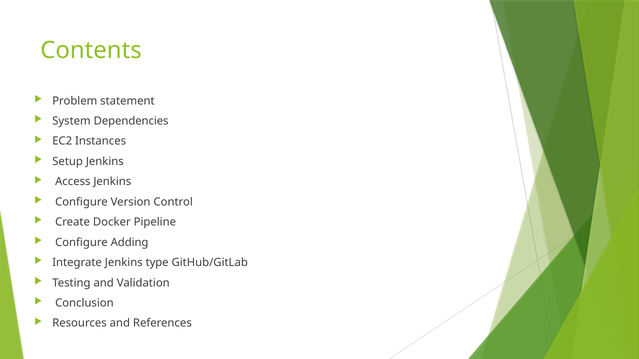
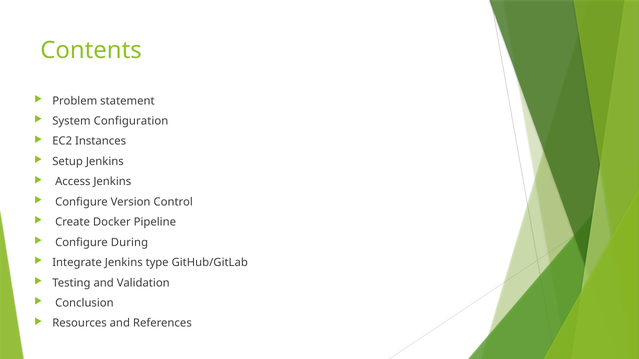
Dependencies: Dependencies -> Configuration
Adding: Adding -> During
